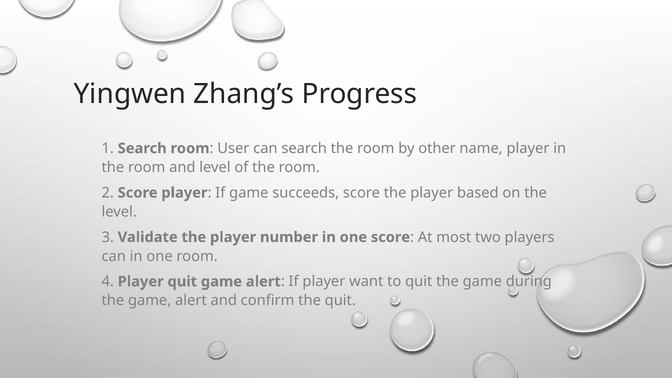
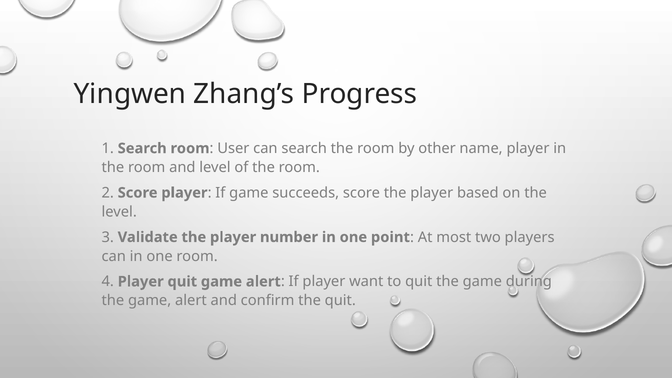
one score: score -> point
